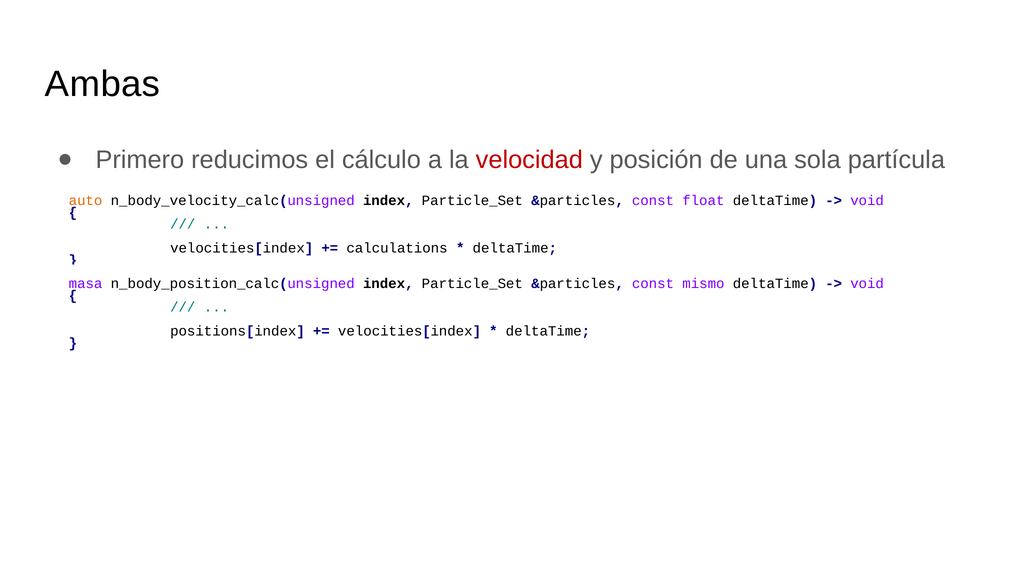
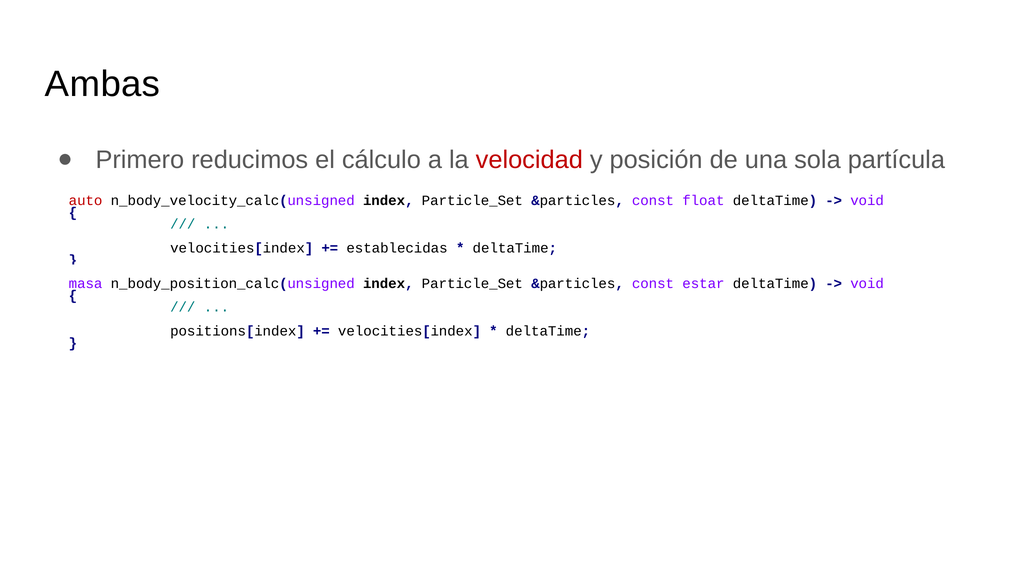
auto colour: orange -> red
calculations: calculations -> establecidas
mismo: mismo -> estar
